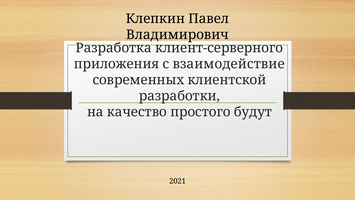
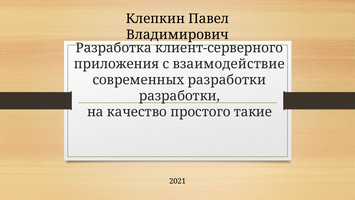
современных клиентской: клиентской -> разработки
будут: будут -> такие
